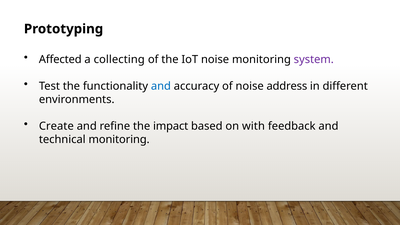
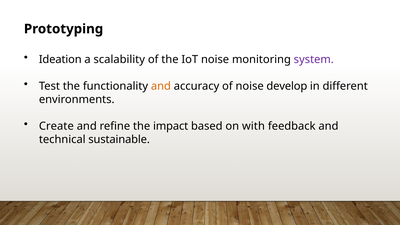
Affected: Affected -> Ideation
collecting: collecting -> scalability
and at (161, 86) colour: blue -> orange
address: address -> develop
technical monitoring: monitoring -> sustainable
